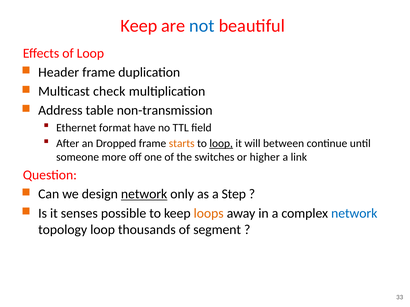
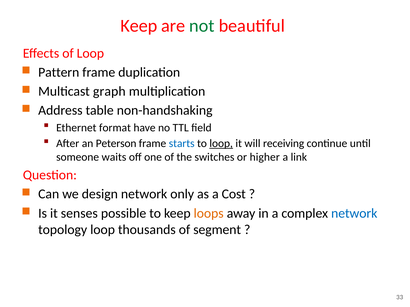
not colour: blue -> green
Header: Header -> Pattern
check: check -> graph
non-transmission: non-transmission -> non-handshaking
Dropped: Dropped -> Peterson
starts colour: orange -> blue
between: between -> receiving
more: more -> waits
network at (144, 194) underline: present -> none
Step: Step -> Cost
